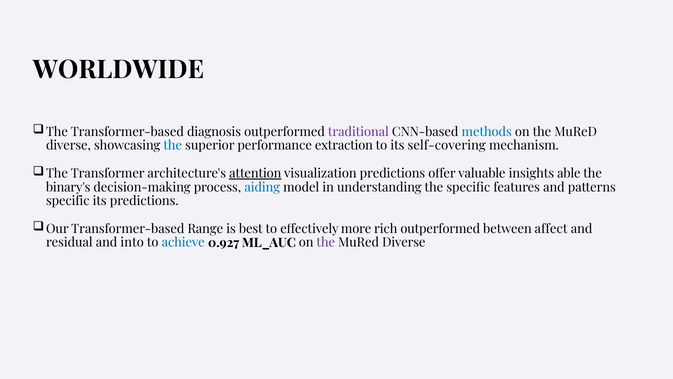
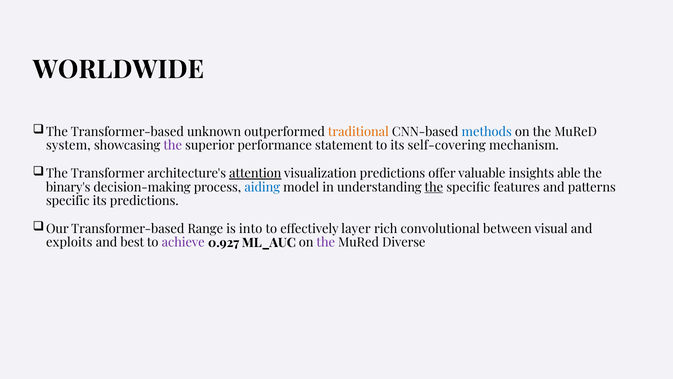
diagnosis: diagnosis -> unknown
traditional colour: purple -> orange
diverse at (68, 146): diverse -> system
the at (173, 146) colour: blue -> purple
extraction: extraction -> statement
the at (434, 187) underline: none -> present
best: best -> into
more: more -> layer
rich outperformed: outperformed -> convolutional
affect: affect -> visual
residual: residual -> exploits
into: into -> best
achieve colour: blue -> purple
